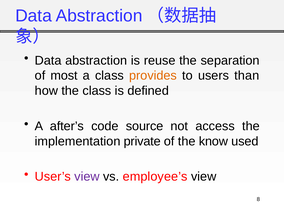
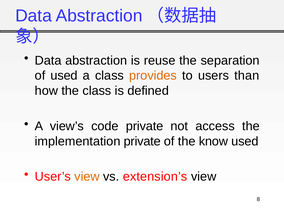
of most: most -> used
after’s: after’s -> view’s
code source: source -> private
view at (87, 177) colour: purple -> orange
employee’s: employee’s -> extension’s
